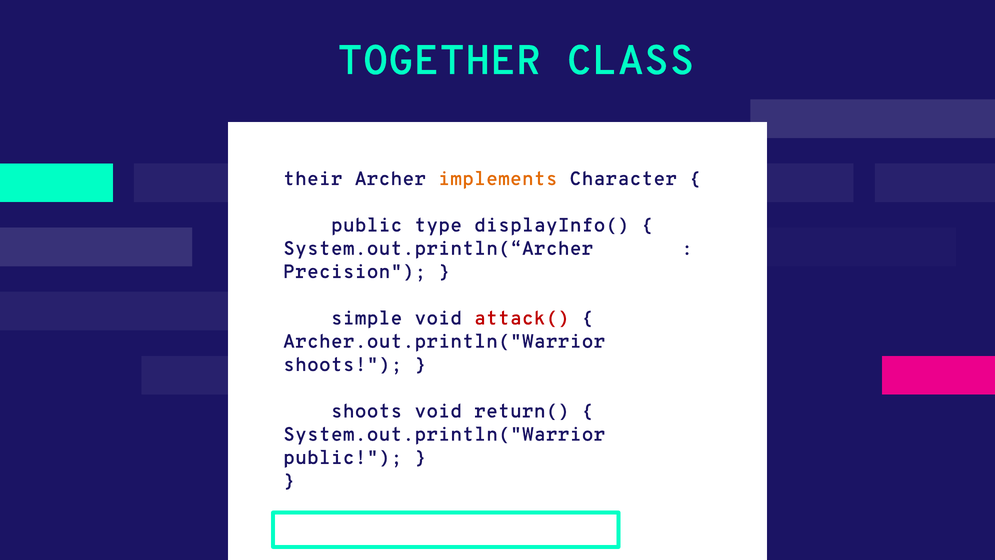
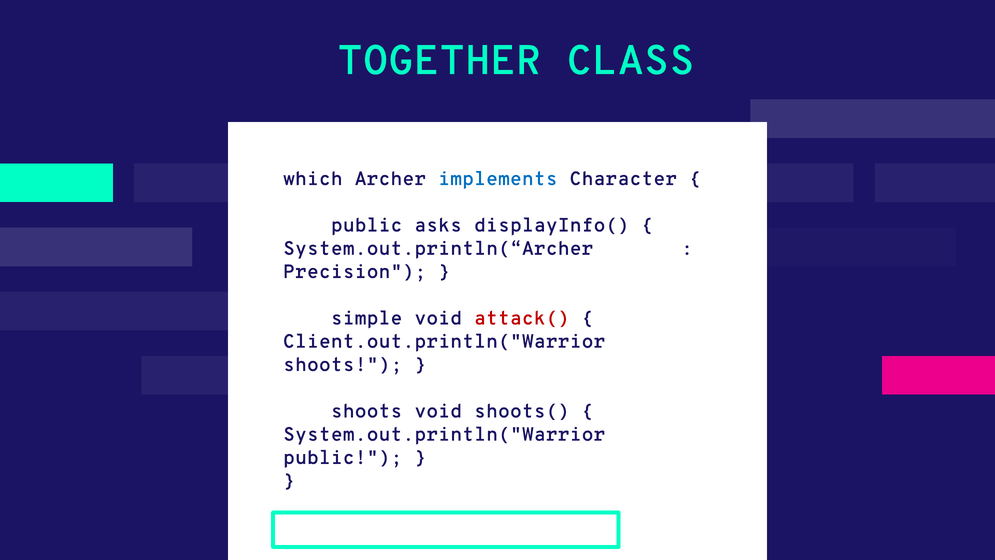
their: their -> which
implements colour: orange -> blue
type: type -> asks
Archer.out.println("Warrior: Archer.out.println("Warrior -> Client.out.println("Warrior
return(: return( -> shoots(
